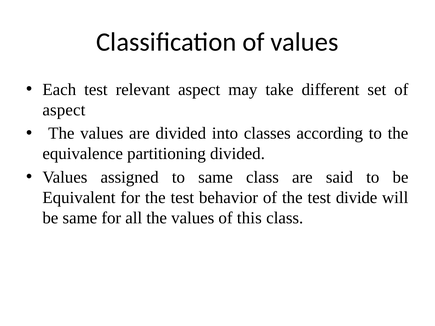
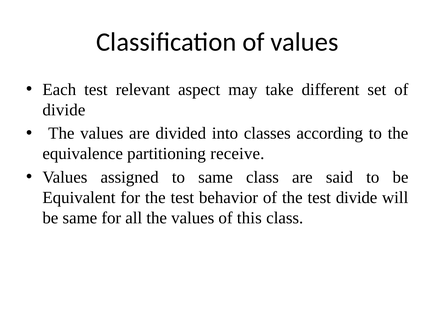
aspect at (64, 110): aspect -> divide
partitioning divided: divided -> receive
